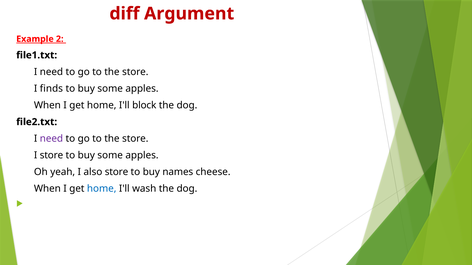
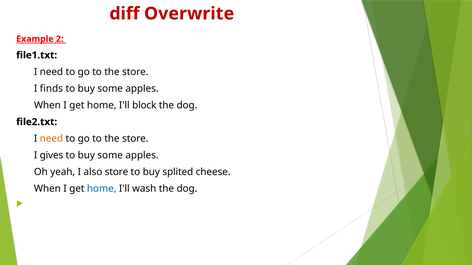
Argument: Argument -> Overwrite
need at (51, 139) colour: purple -> orange
I store: store -> gives
names: names -> splited
